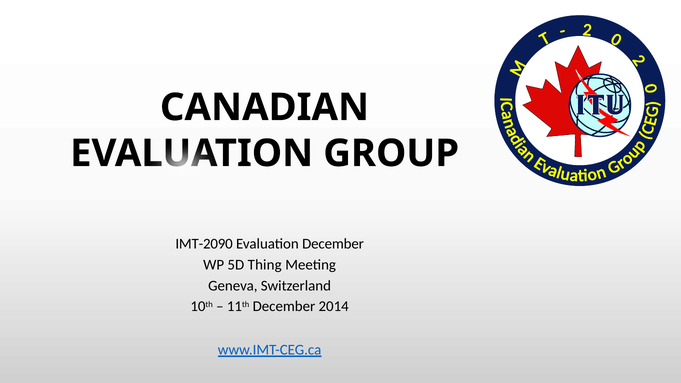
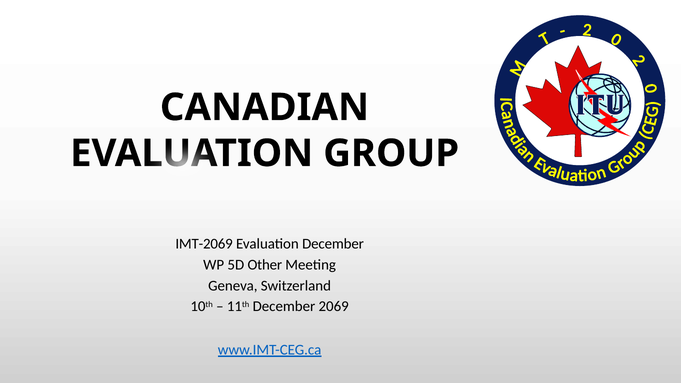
IMT-2090: IMT-2090 -> IMT-2069
Thing: Thing -> Other
2014: 2014 -> 2069
